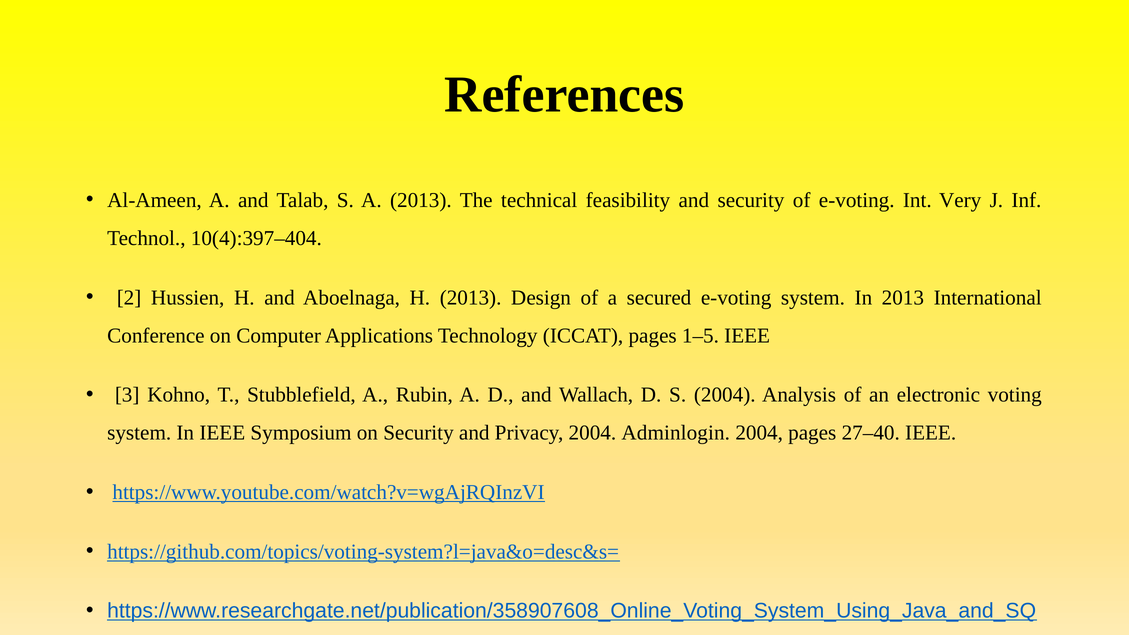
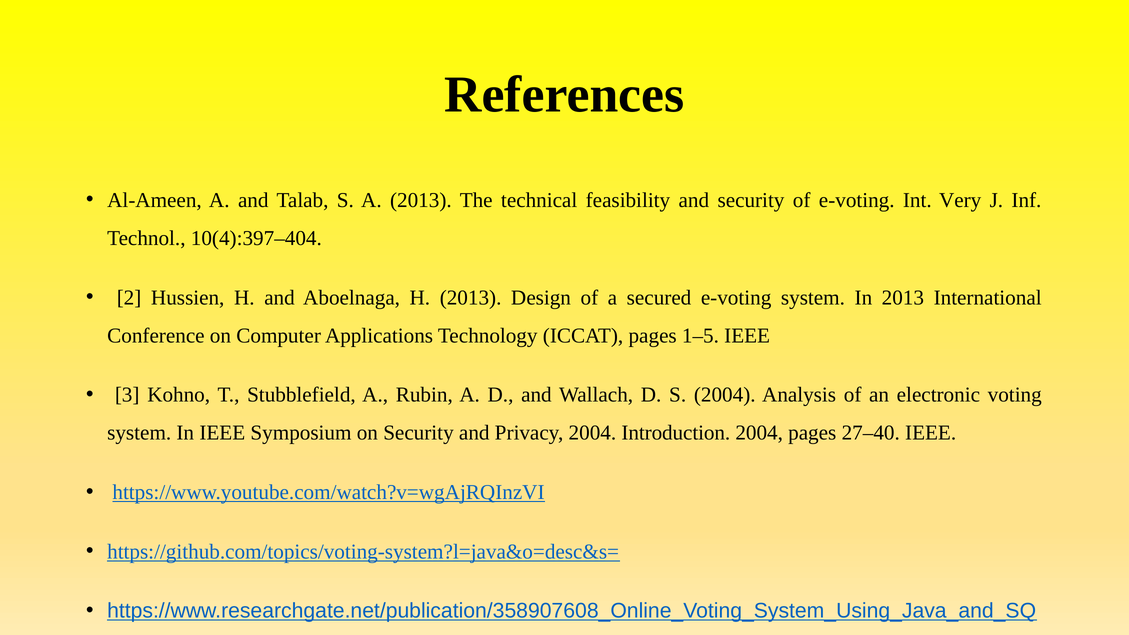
Adminlogin: Adminlogin -> Introduction
